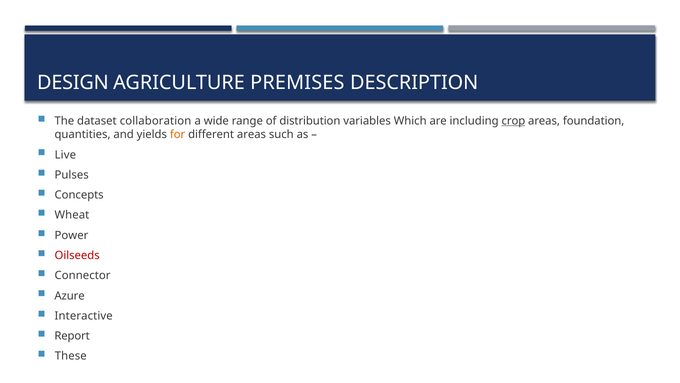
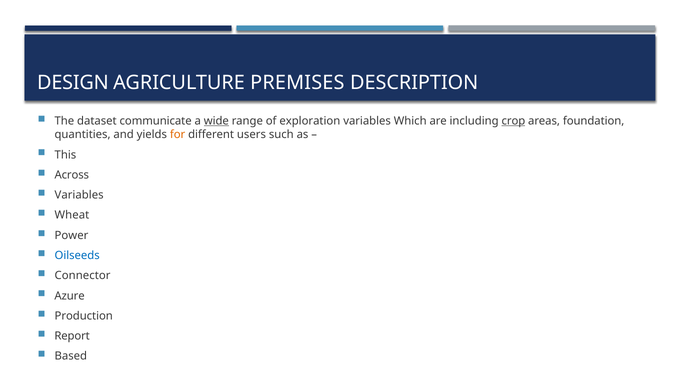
collaboration: collaboration -> communicate
wide underline: none -> present
distribution: distribution -> exploration
different areas: areas -> users
Live: Live -> This
Pulses: Pulses -> Across
Concepts at (79, 195): Concepts -> Variables
Oilseeds colour: red -> blue
Interactive: Interactive -> Production
These: These -> Based
